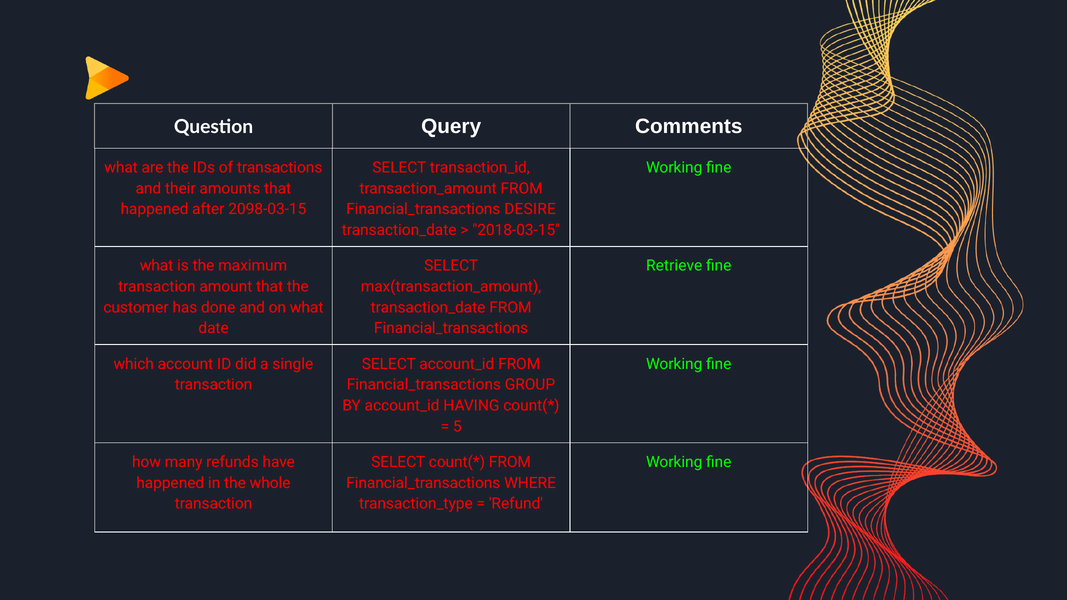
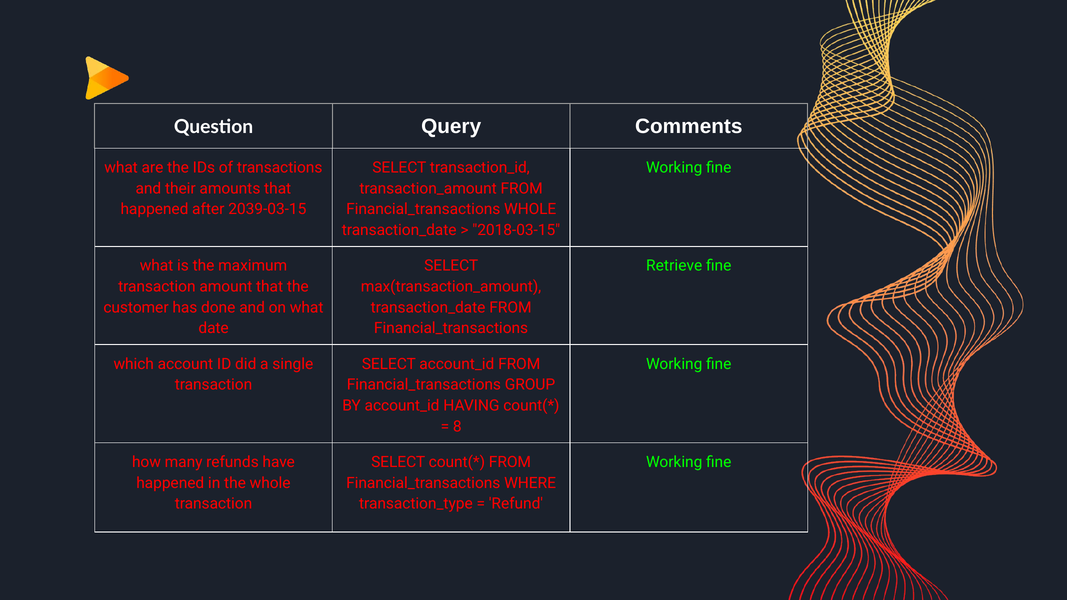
2098-03-15: 2098-03-15 -> 2039-03-15
DESIRE at (530, 209): DESIRE -> WHOLE
5: 5 -> 8
